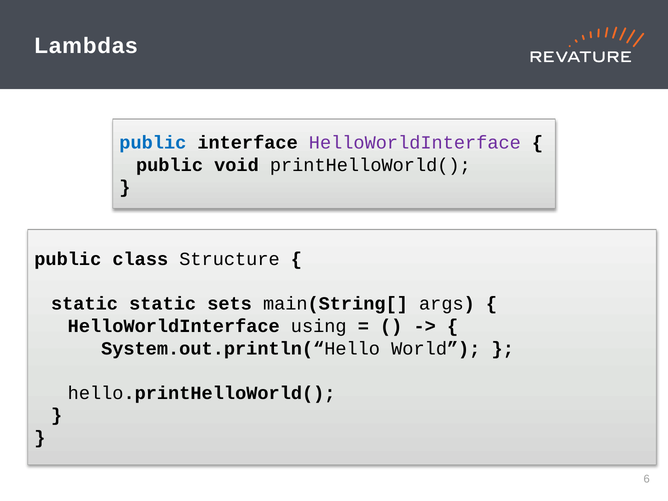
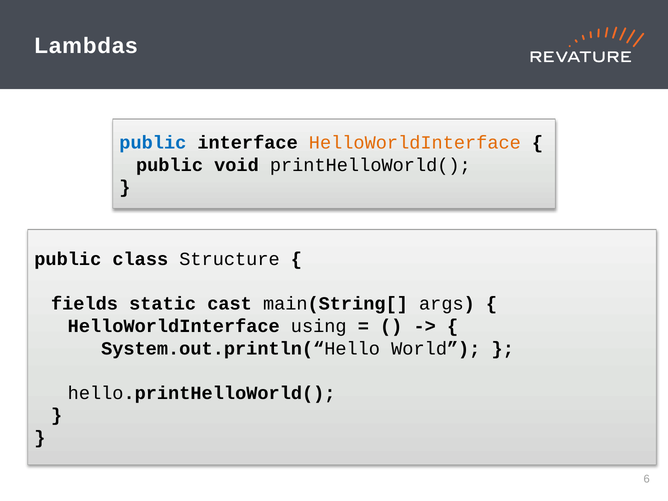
HelloWorldInterface at (415, 143) colour: purple -> orange
static at (85, 304): static -> fields
sets: sets -> cast
